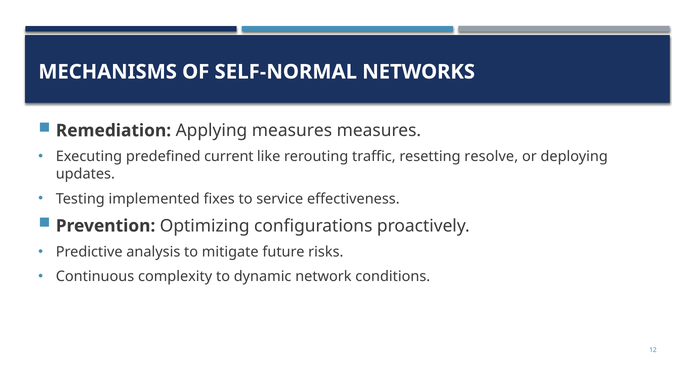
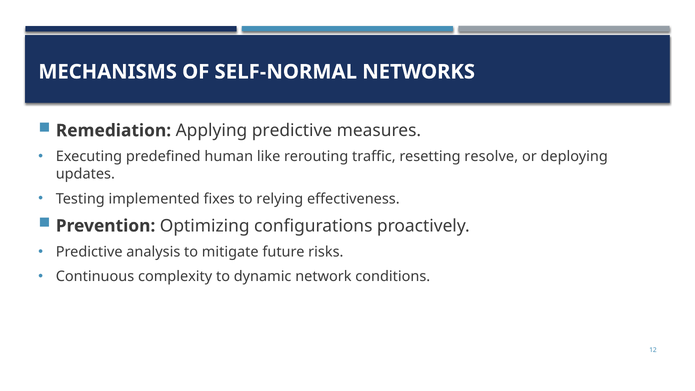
Applying measures: measures -> predictive
current: current -> human
service: service -> relying
